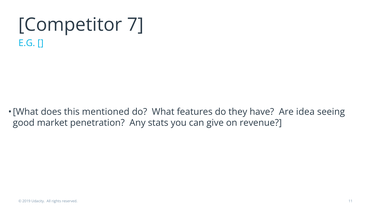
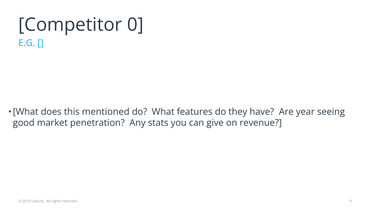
7: 7 -> 0
idea: idea -> year
